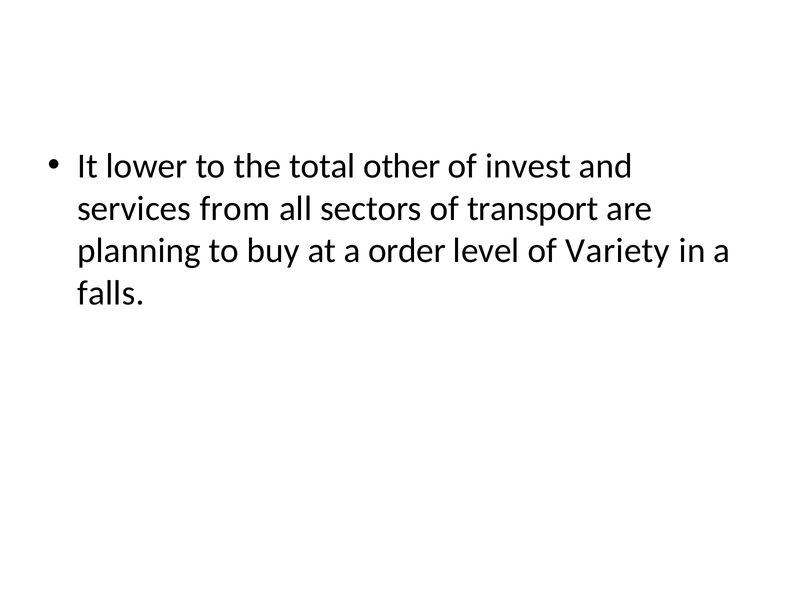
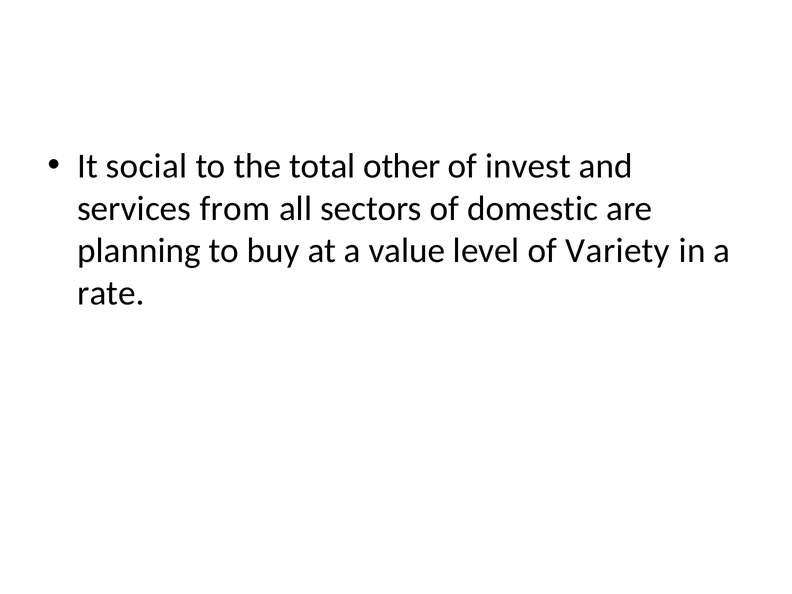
lower: lower -> social
transport: transport -> domestic
order: order -> value
falls: falls -> rate
